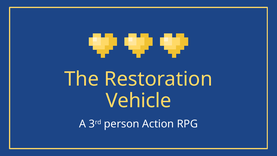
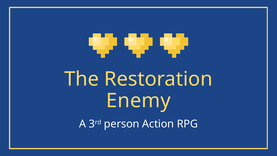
Vehicle: Vehicle -> Enemy
